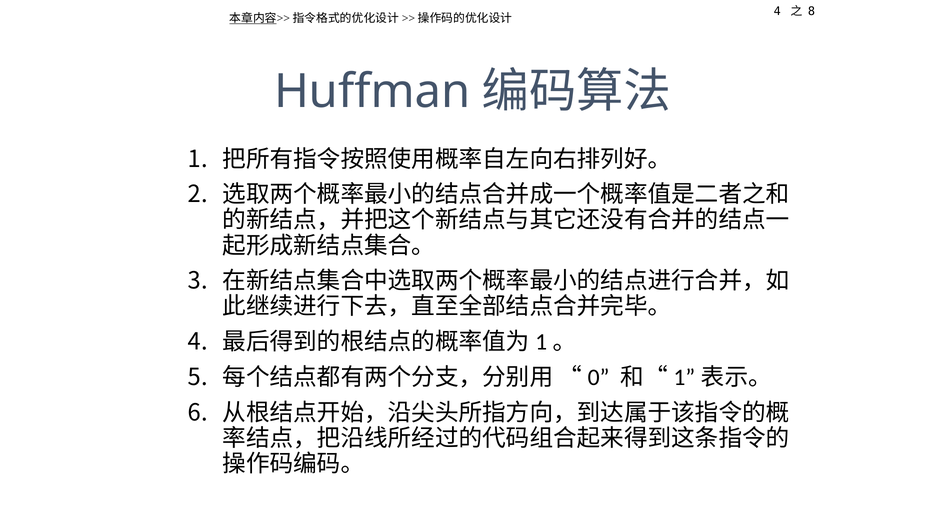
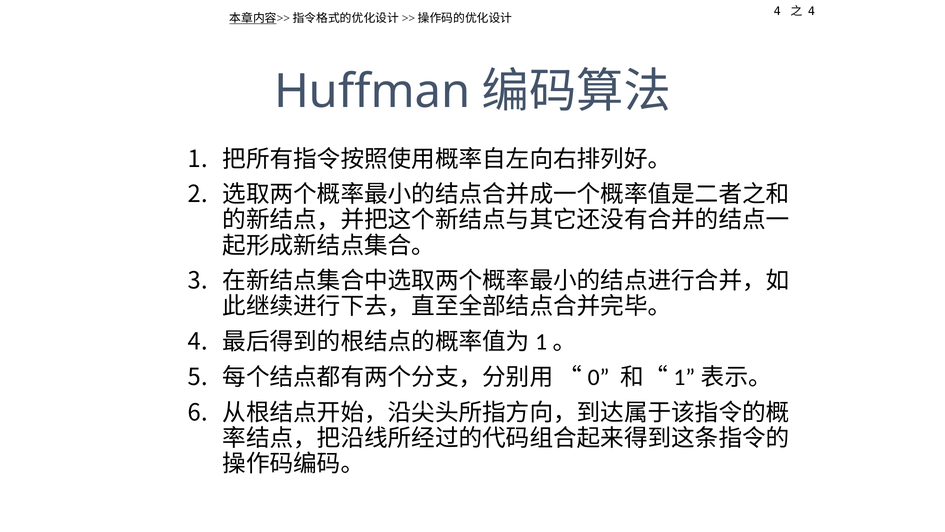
8 at (811, 12): 8 -> 4
